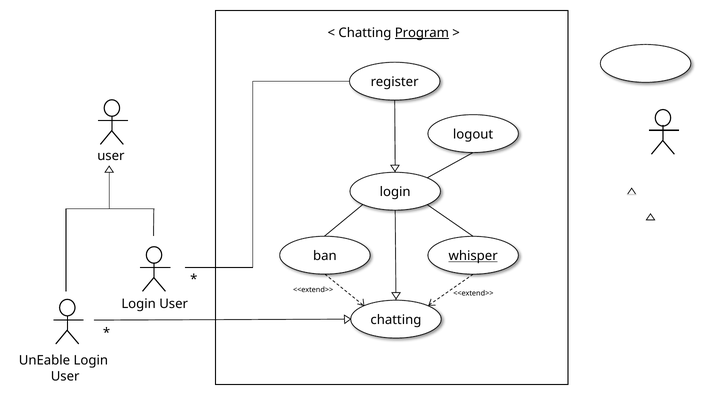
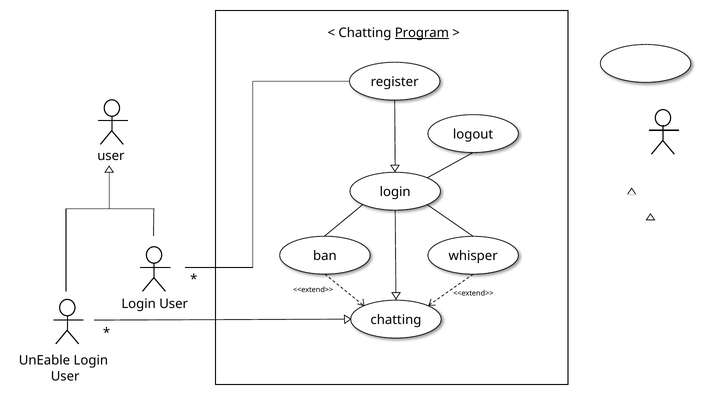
whisper underline: present -> none
